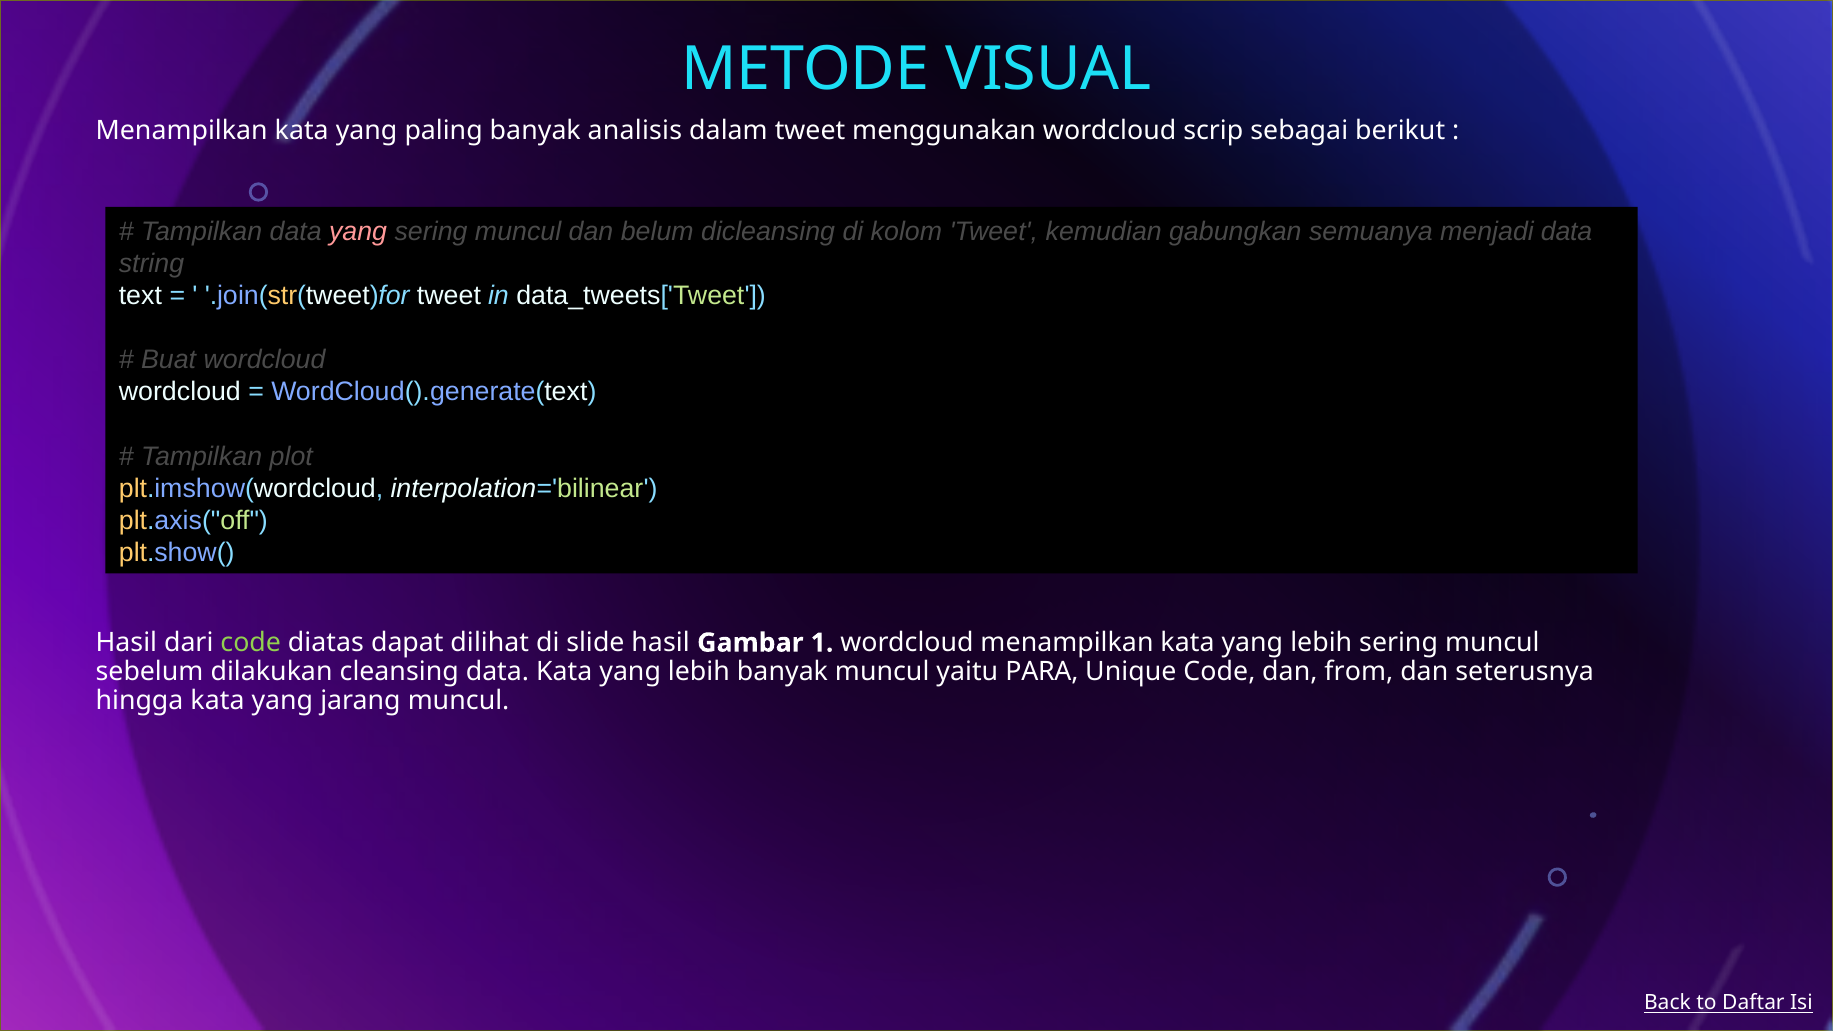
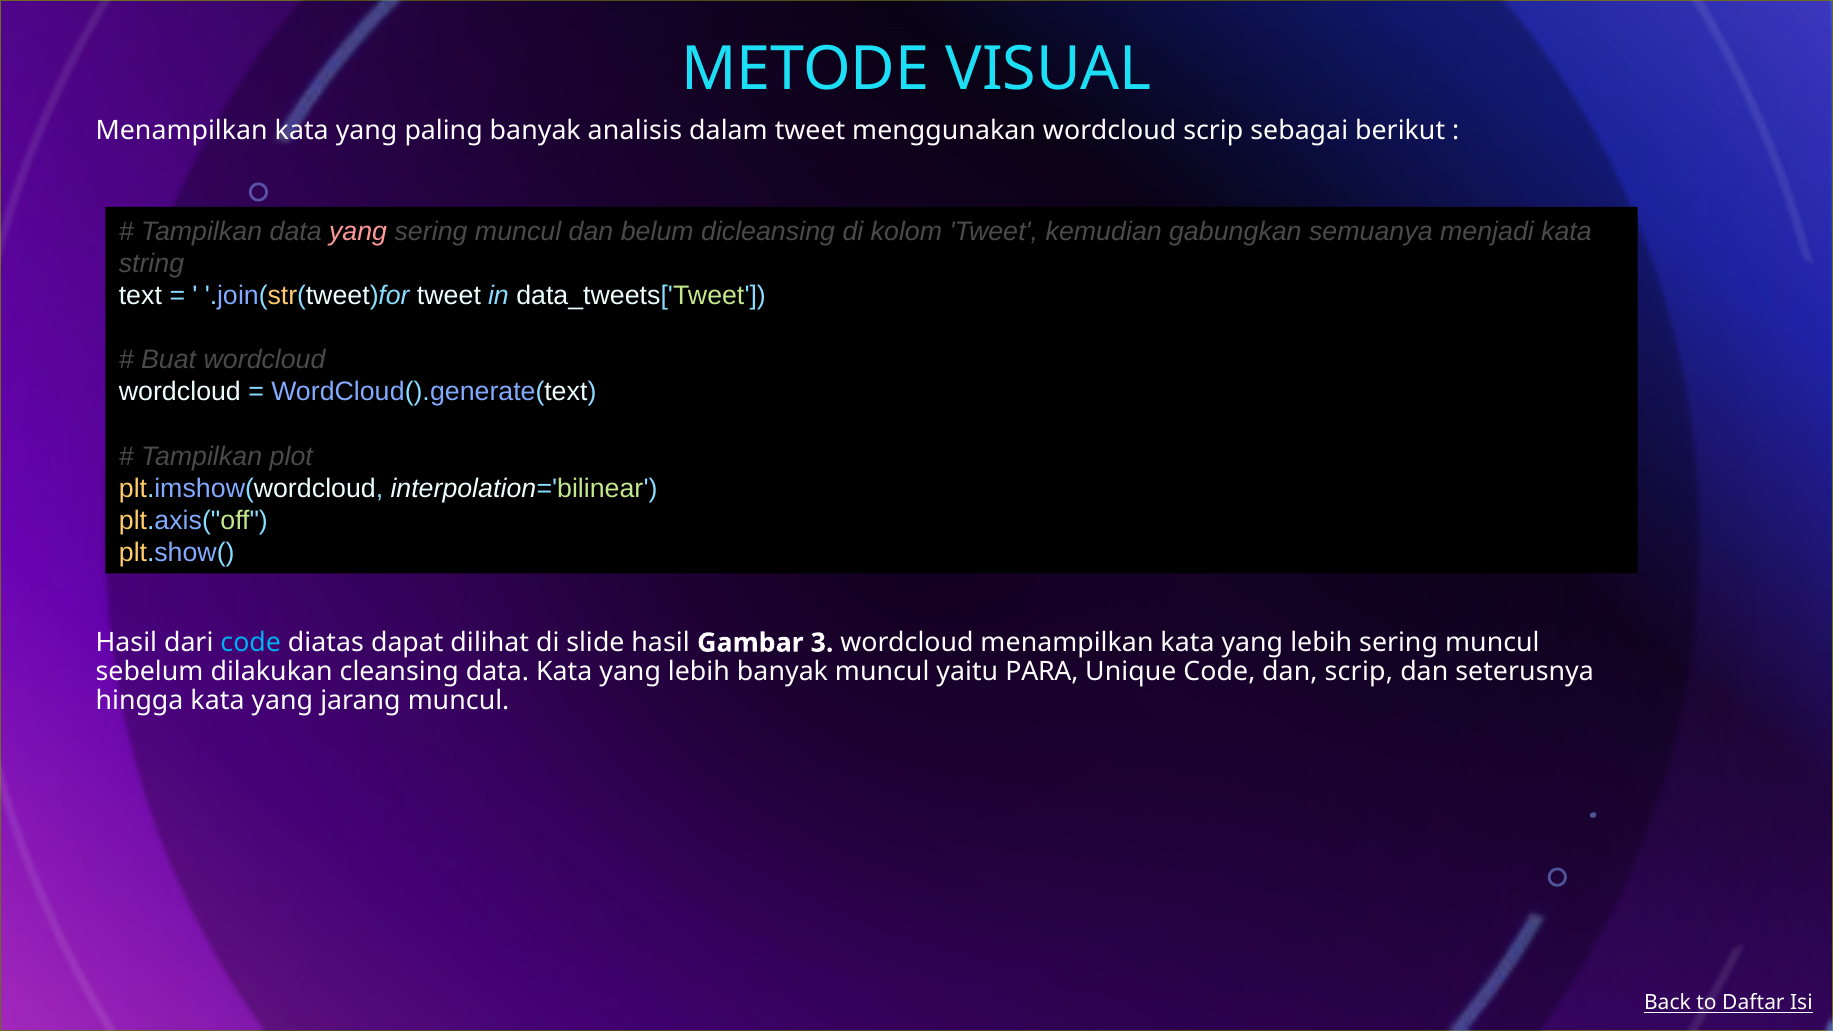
menjadi data: data -> kata
code at (251, 643) colour: light green -> light blue
1: 1 -> 3
dan from: from -> scrip
